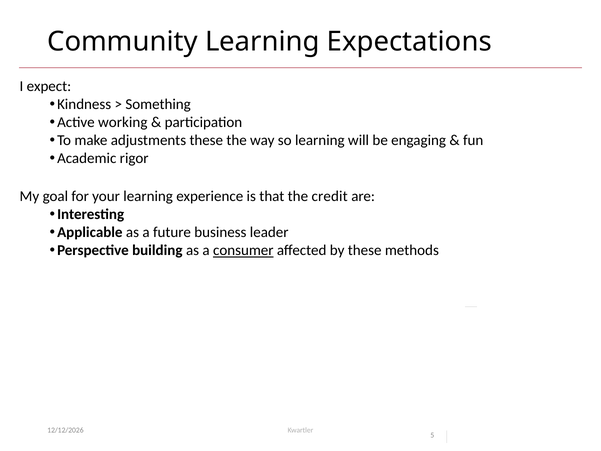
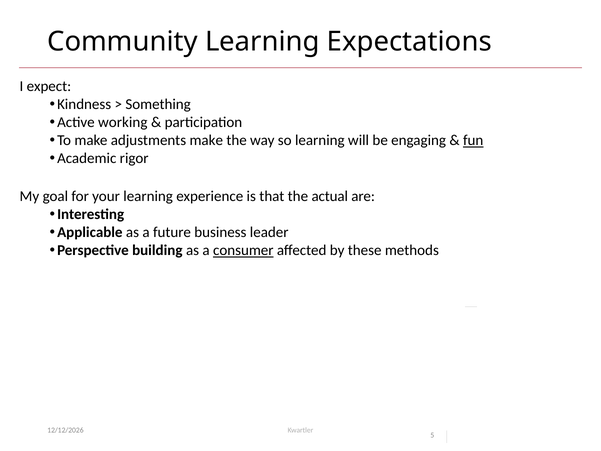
adjustments these: these -> make
fun underline: none -> present
credit: credit -> actual
